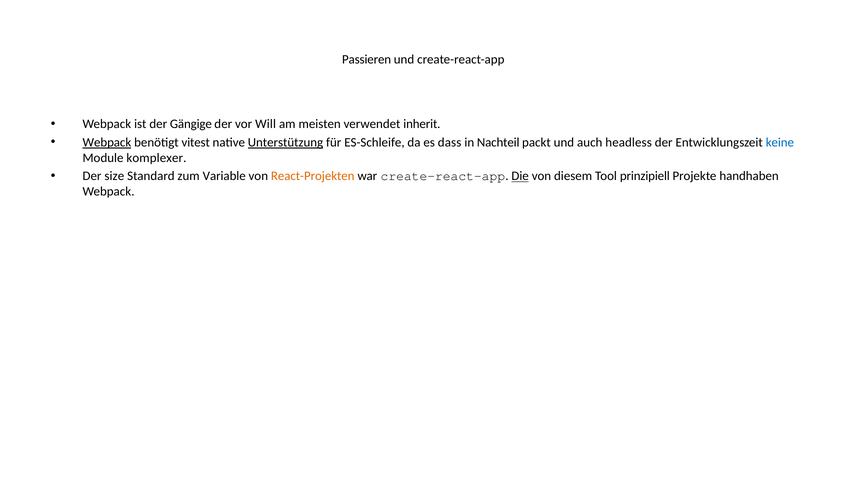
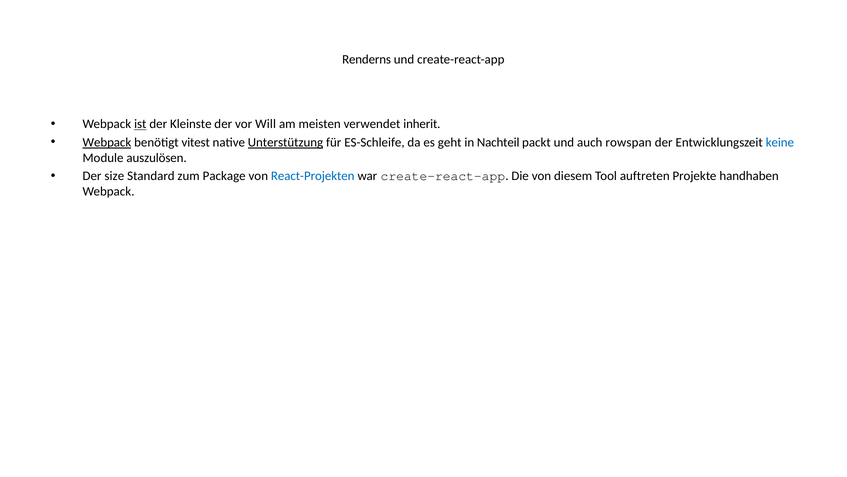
Passieren: Passieren -> Renderns
ist underline: none -> present
Gängige: Gängige -> Kleinste
dass: dass -> geht
headless: headless -> rowspan
komplexer: komplexer -> auszulösen
Variable: Variable -> Package
React-Projekten colour: orange -> blue
Die underline: present -> none
prinzipiell: prinzipiell -> auftreten
